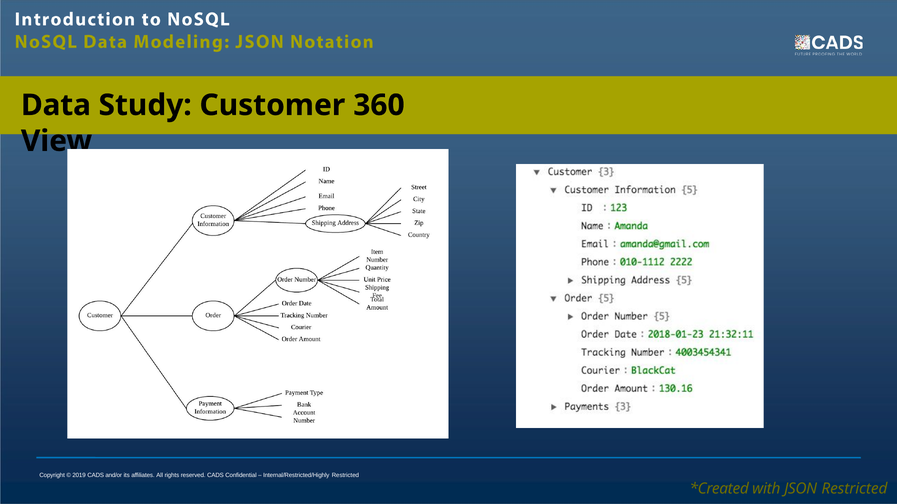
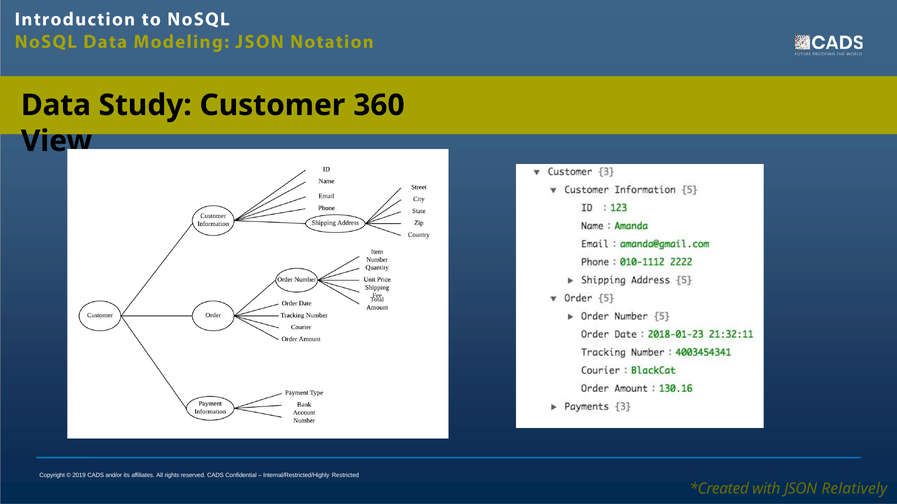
JSON Restricted: Restricted -> Relatively
